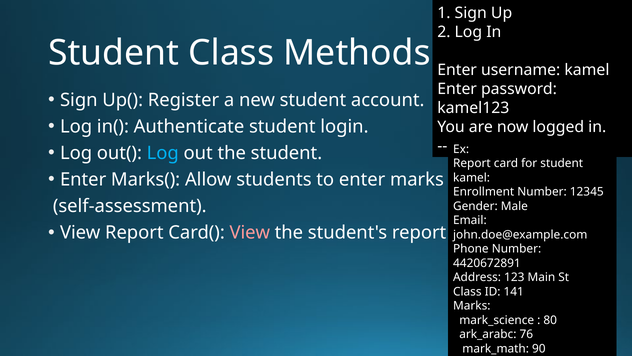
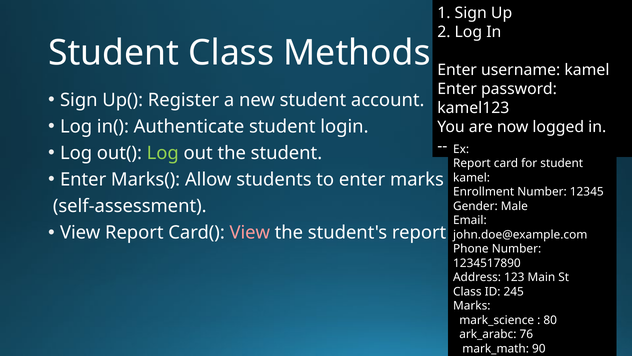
Log at (163, 153) colour: light blue -> light green
4420672891: 4420672891 -> 1234517890
141: 141 -> 245
